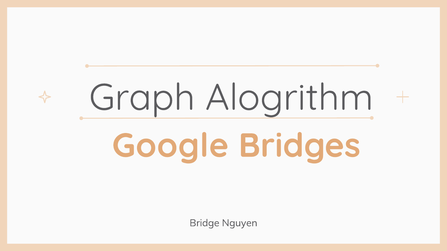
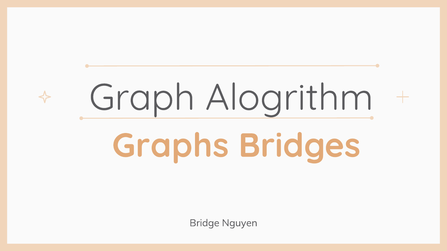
Google: Google -> Graphs
